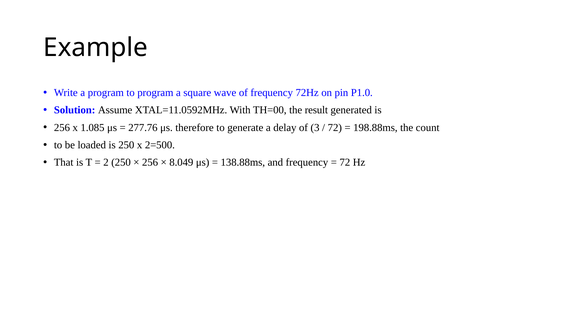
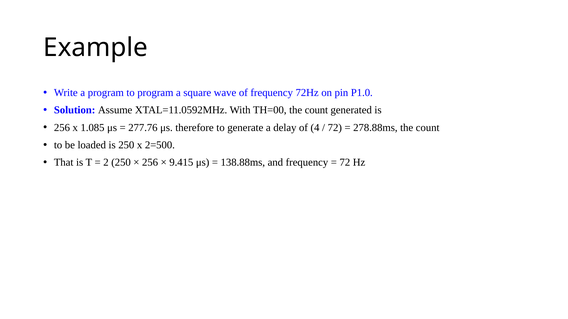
TH=00 the result: result -> count
3: 3 -> 4
198.88ms: 198.88ms -> 278.88ms
8.049: 8.049 -> 9.415
